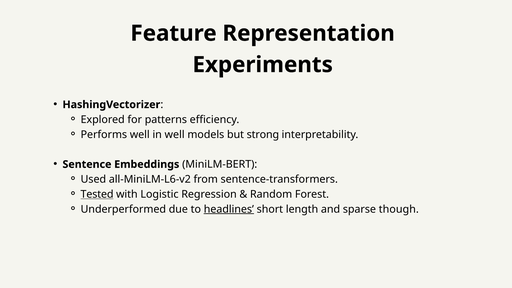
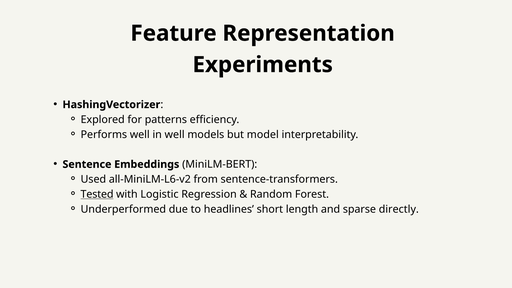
strong: strong -> model
headlines underline: present -> none
though: though -> directly
